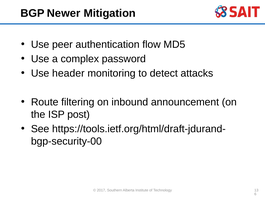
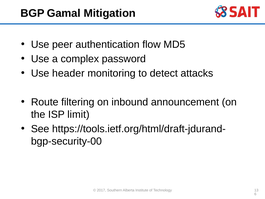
Newer: Newer -> Gamal
post: post -> limit
